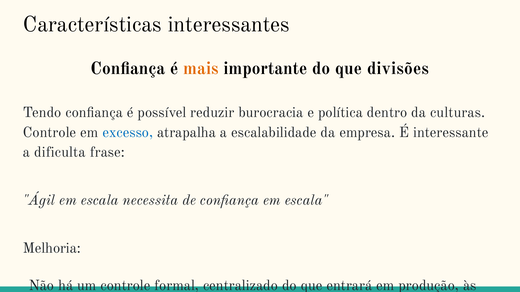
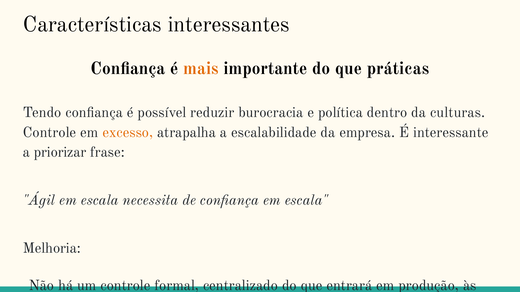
divisões: divisões -> práticas
excesso colour: blue -> orange
dificulta: dificulta -> priorizar
